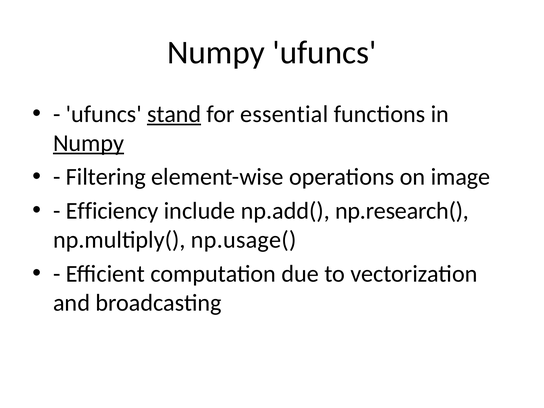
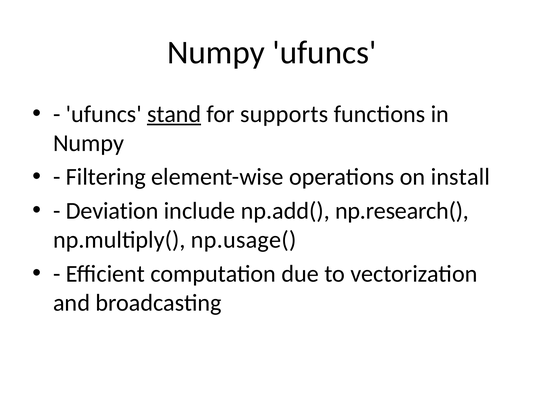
essential: essential -> supports
Numpy at (89, 143) underline: present -> none
image: image -> install
Efficiency: Efficiency -> Deviation
